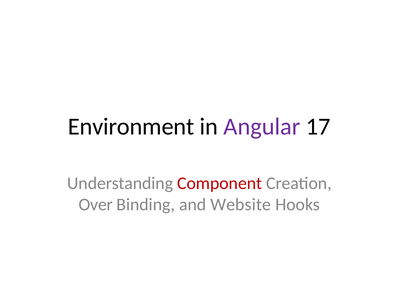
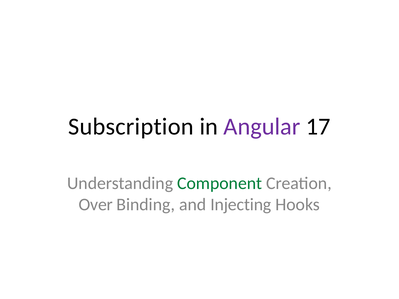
Environment: Environment -> Subscription
Component colour: red -> green
Website: Website -> Injecting
